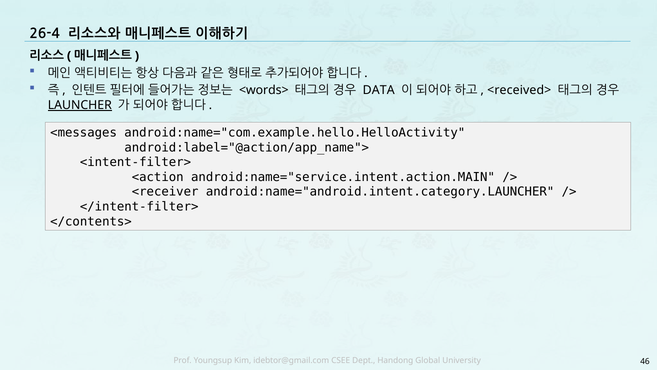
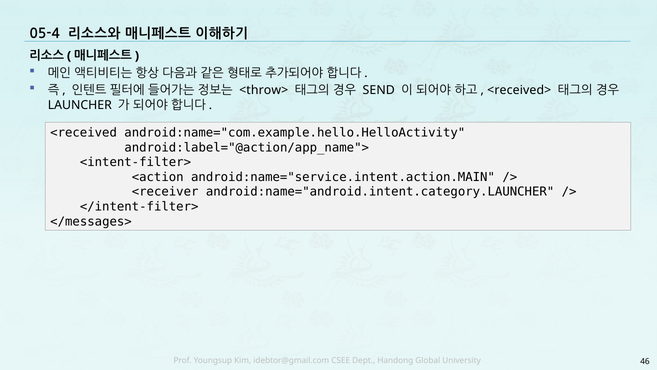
26-4: 26-4 -> 05-4
<words>: <words> -> <throw>
DATA: DATA -> SEND
LAUNCHER underline: present -> none
<messages: <messages -> <received
</contents>: </contents> -> </messages>
